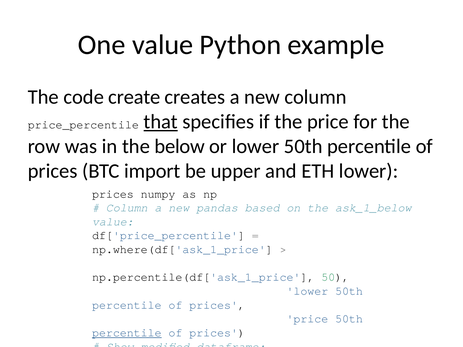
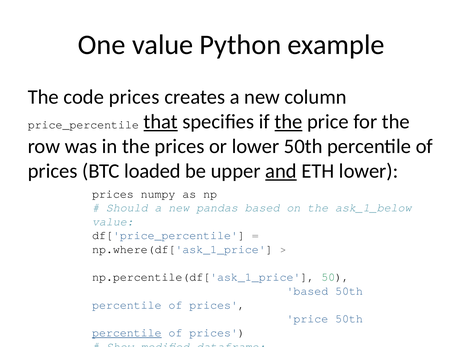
code create: create -> prices
the at (288, 122) underline: none -> present
the below: below -> prices
import: import -> loaded
and underline: none -> present
Column at (127, 208): Column -> Should
lower at (307, 291): lower -> based
